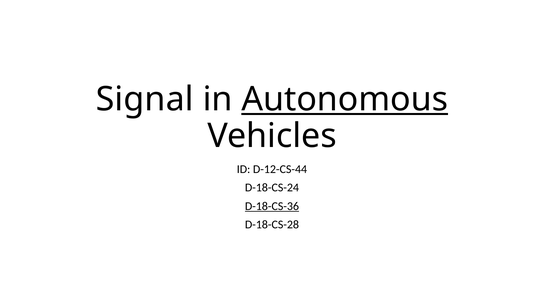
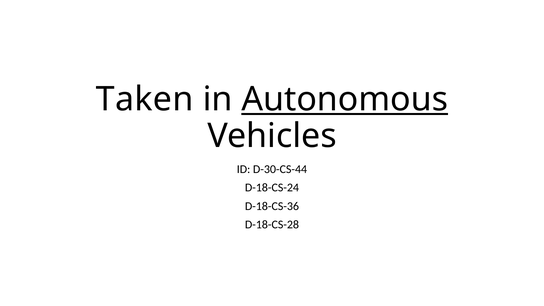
Signal: Signal -> Taken
D-12-CS-44: D-12-CS-44 -> D-30-CS-44
D-18-CS-36 underline: present -> none
